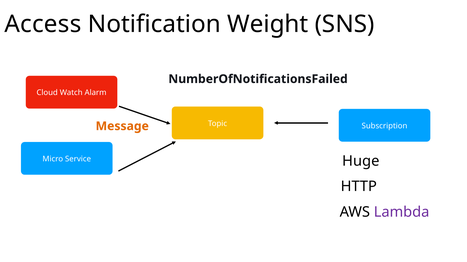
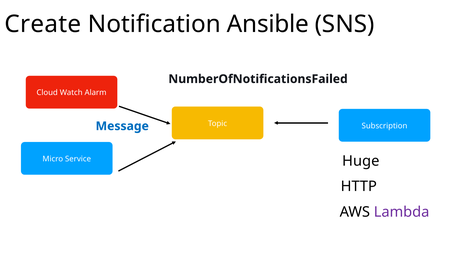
Access: Access -> Create
Weight: Weight -> Ansible
Message colour: orange -> blue
